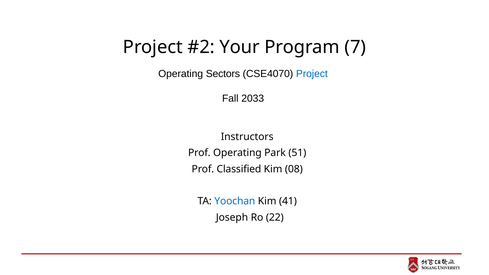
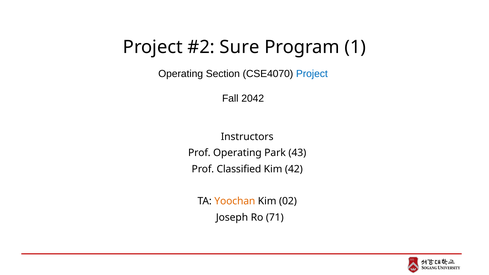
Your: Your -> Sure
7: 7 -> 1
Sectors: Sectors -> Section
2033: 2033 -> 2042
51: 51 -> 43
08: 08 -> 42
Yoochan colour: blue -> orange
41: 41 -> 02
22: 22 -> 71
